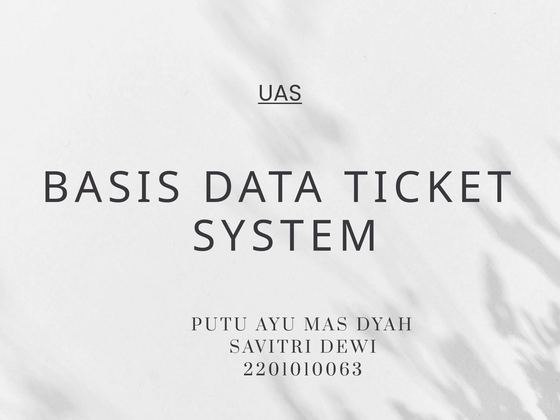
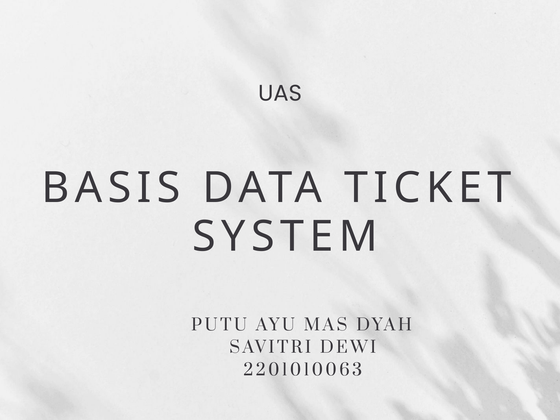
UAS underline: present -> none
